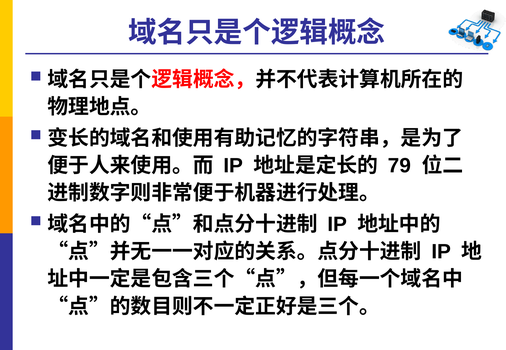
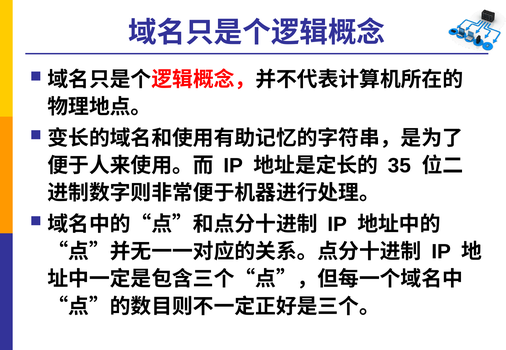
79: 79 -> 35
